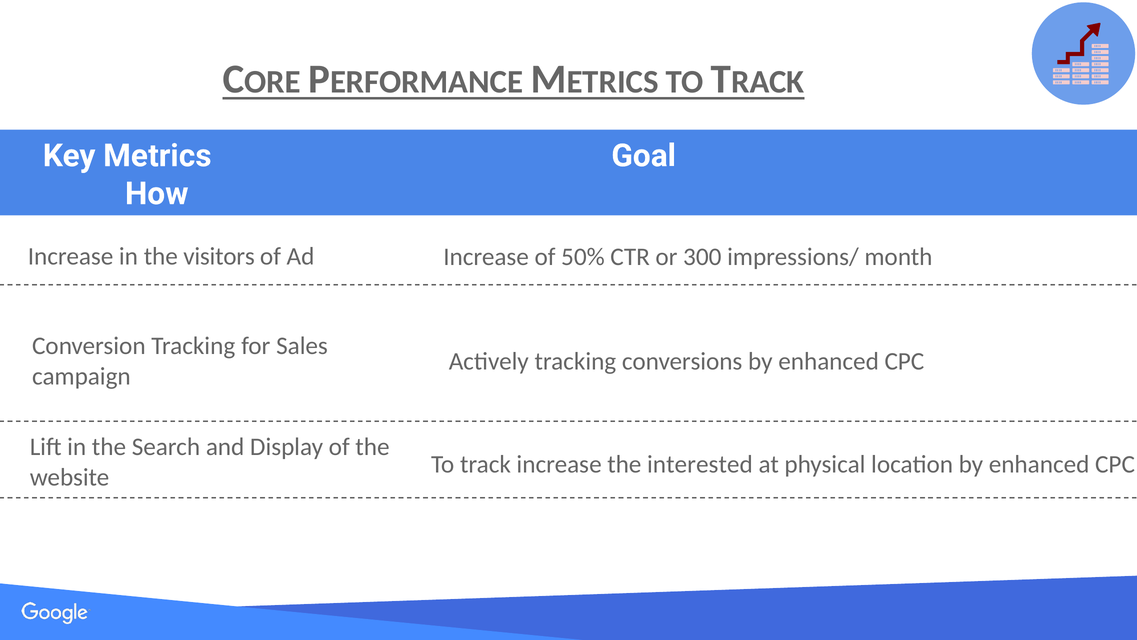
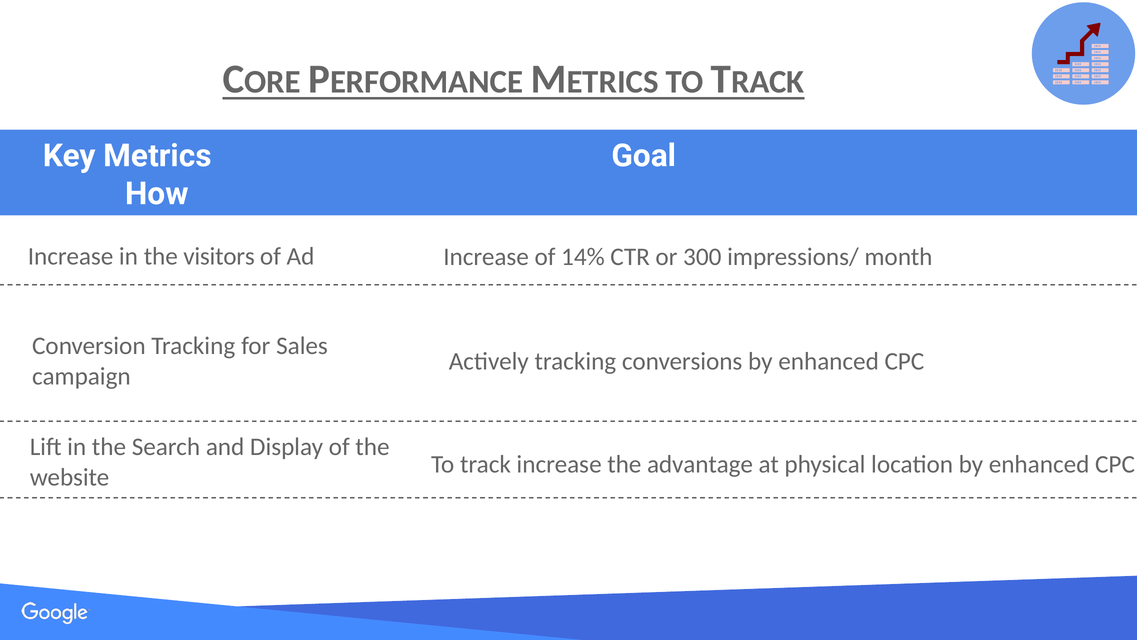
50%: 50% -> 14%
interested: interested -> advantage
